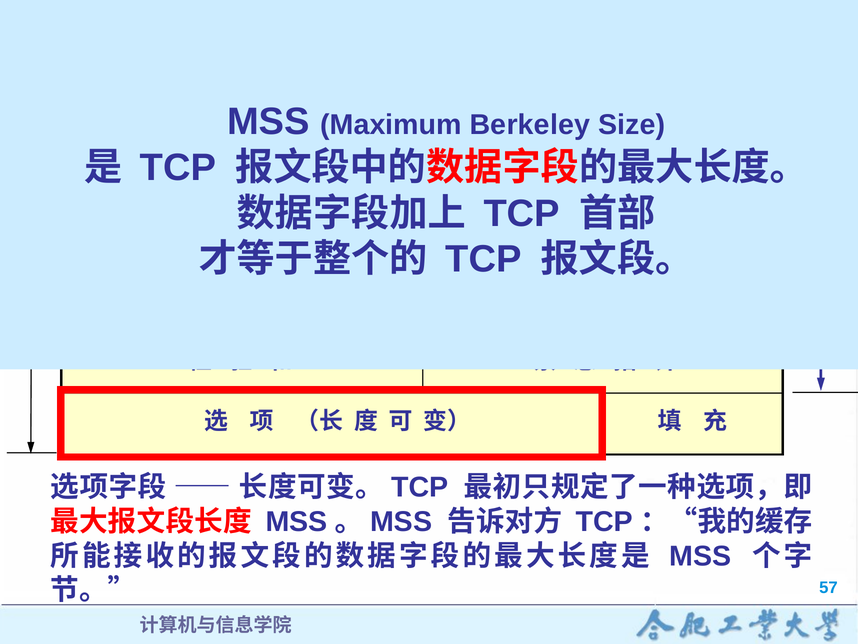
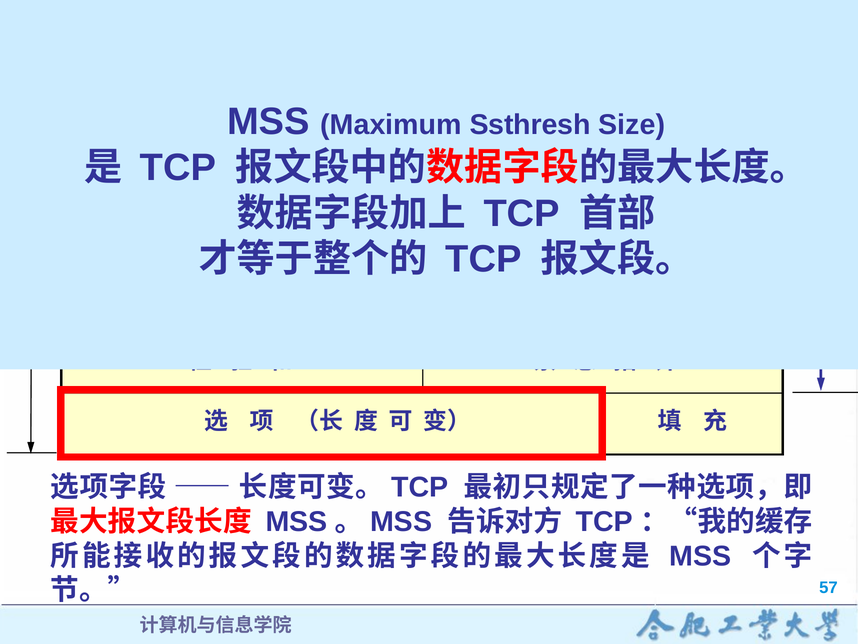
Berkeley: Berkeley -> Ssthresh
